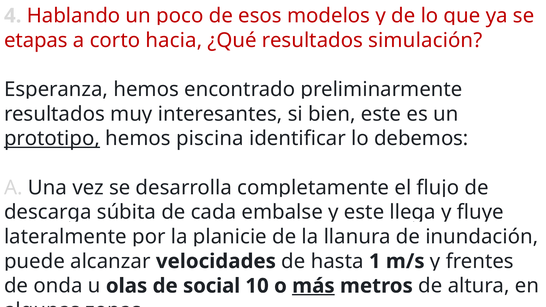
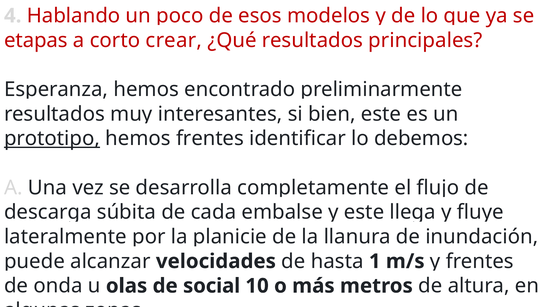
hacia: hacia -> crear
simulación: simulación -> principales
hemos piscina: piscina -> frentes
más underline: present -> none
